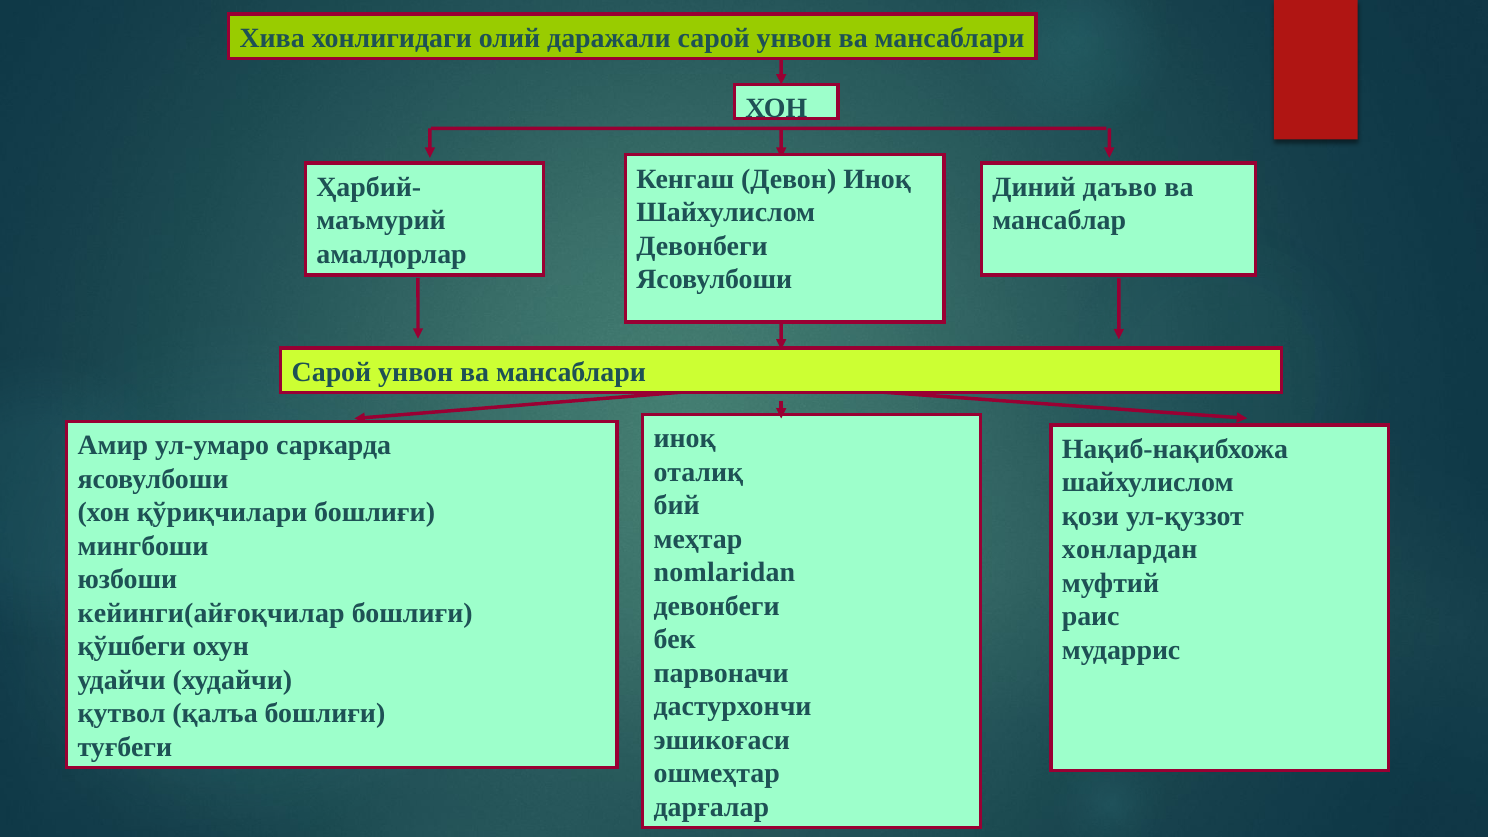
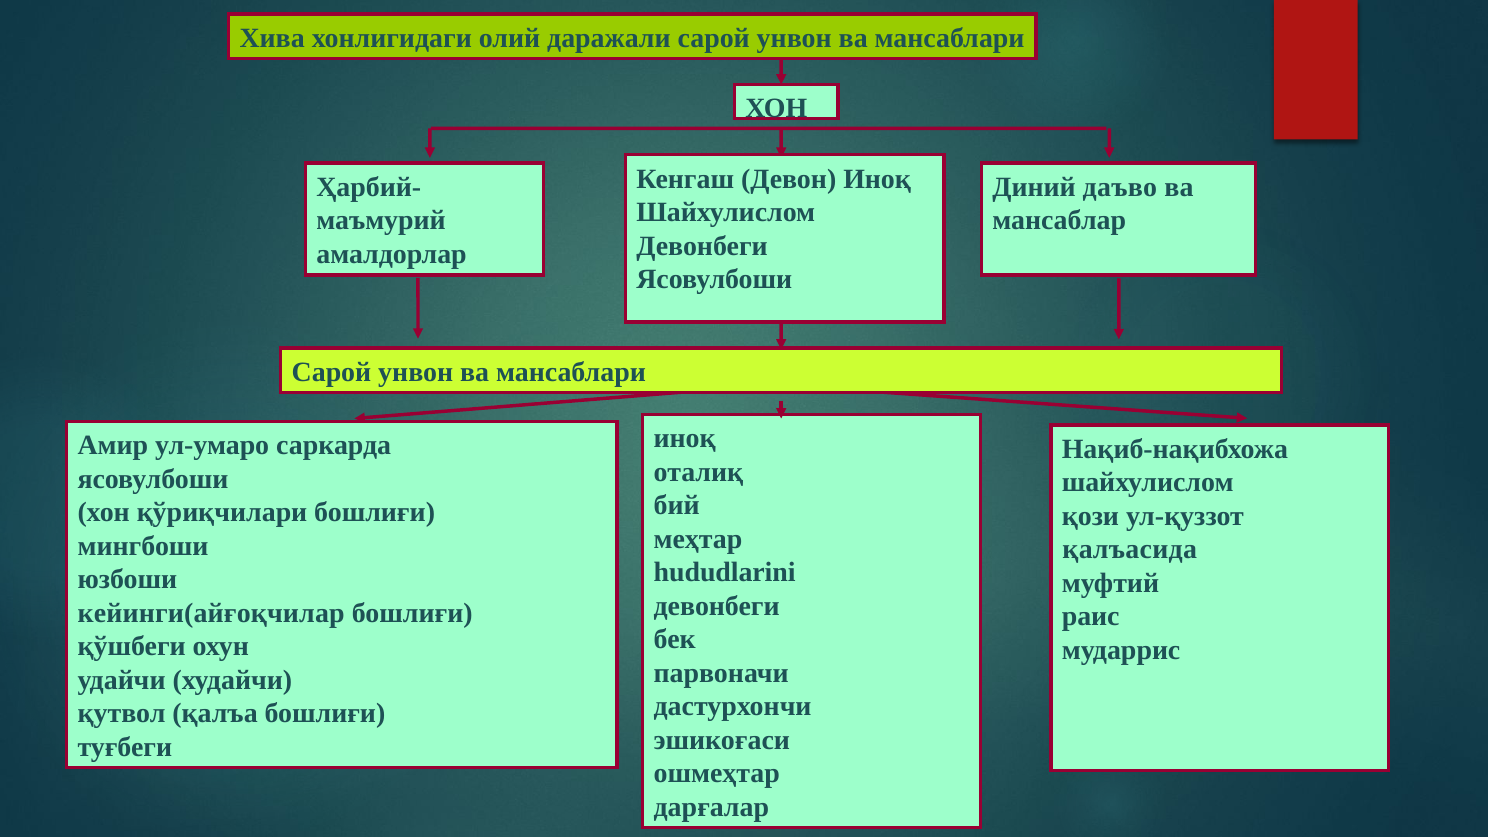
хонлардан: хонлардан -> қалъасида
nomlaridan: nomlaridan -> hududlarini
